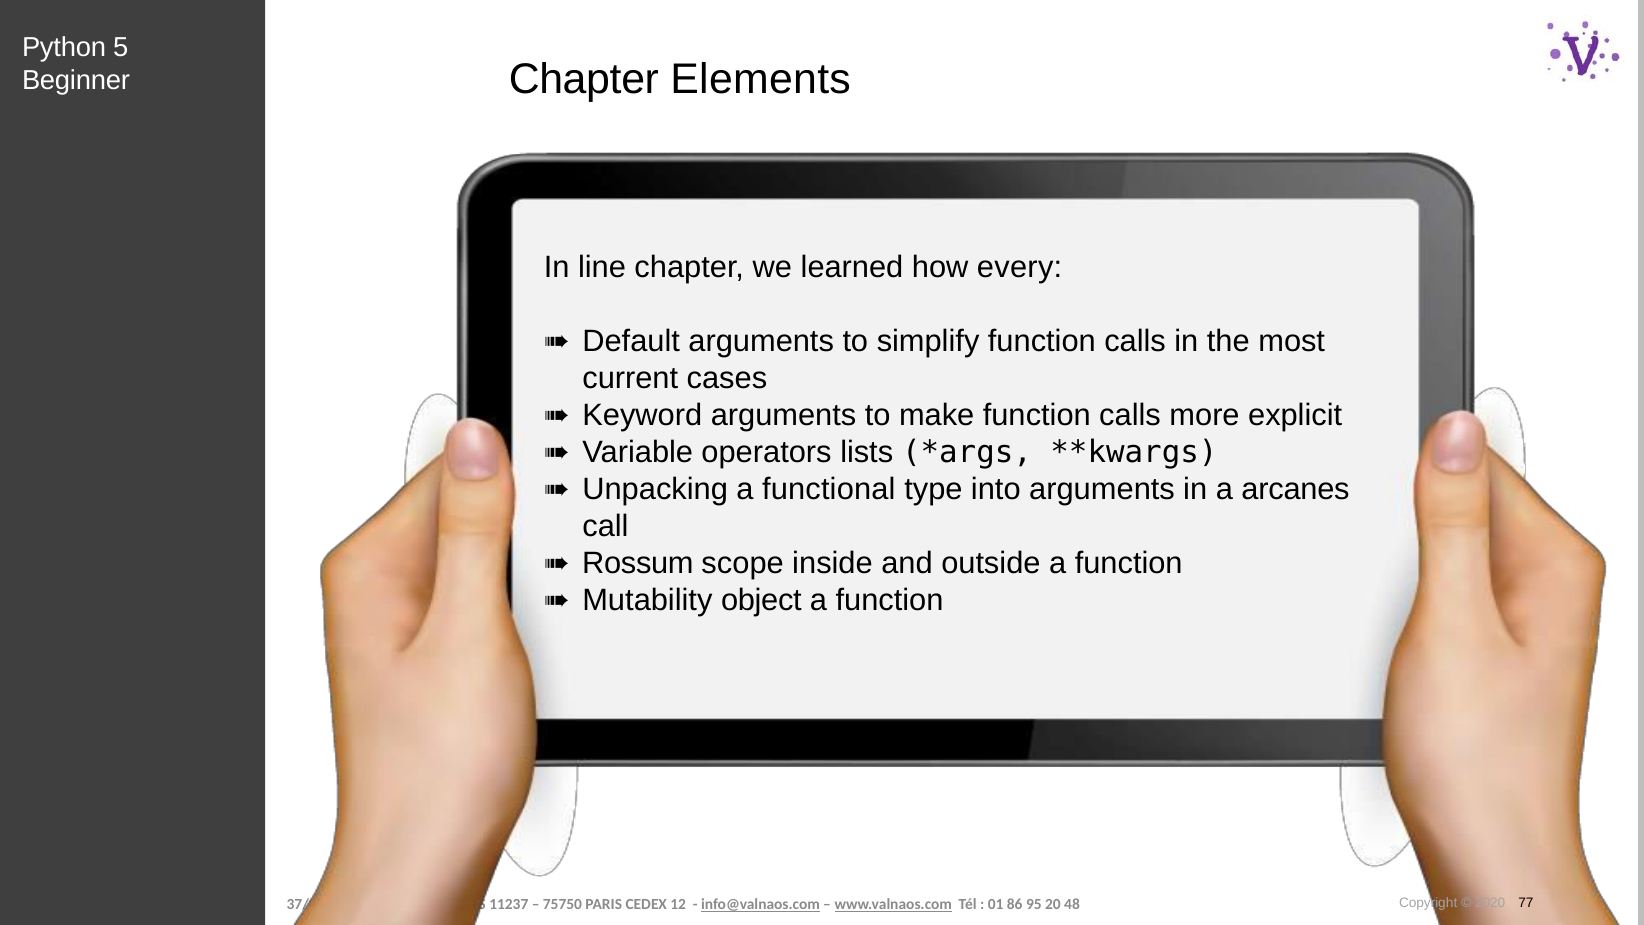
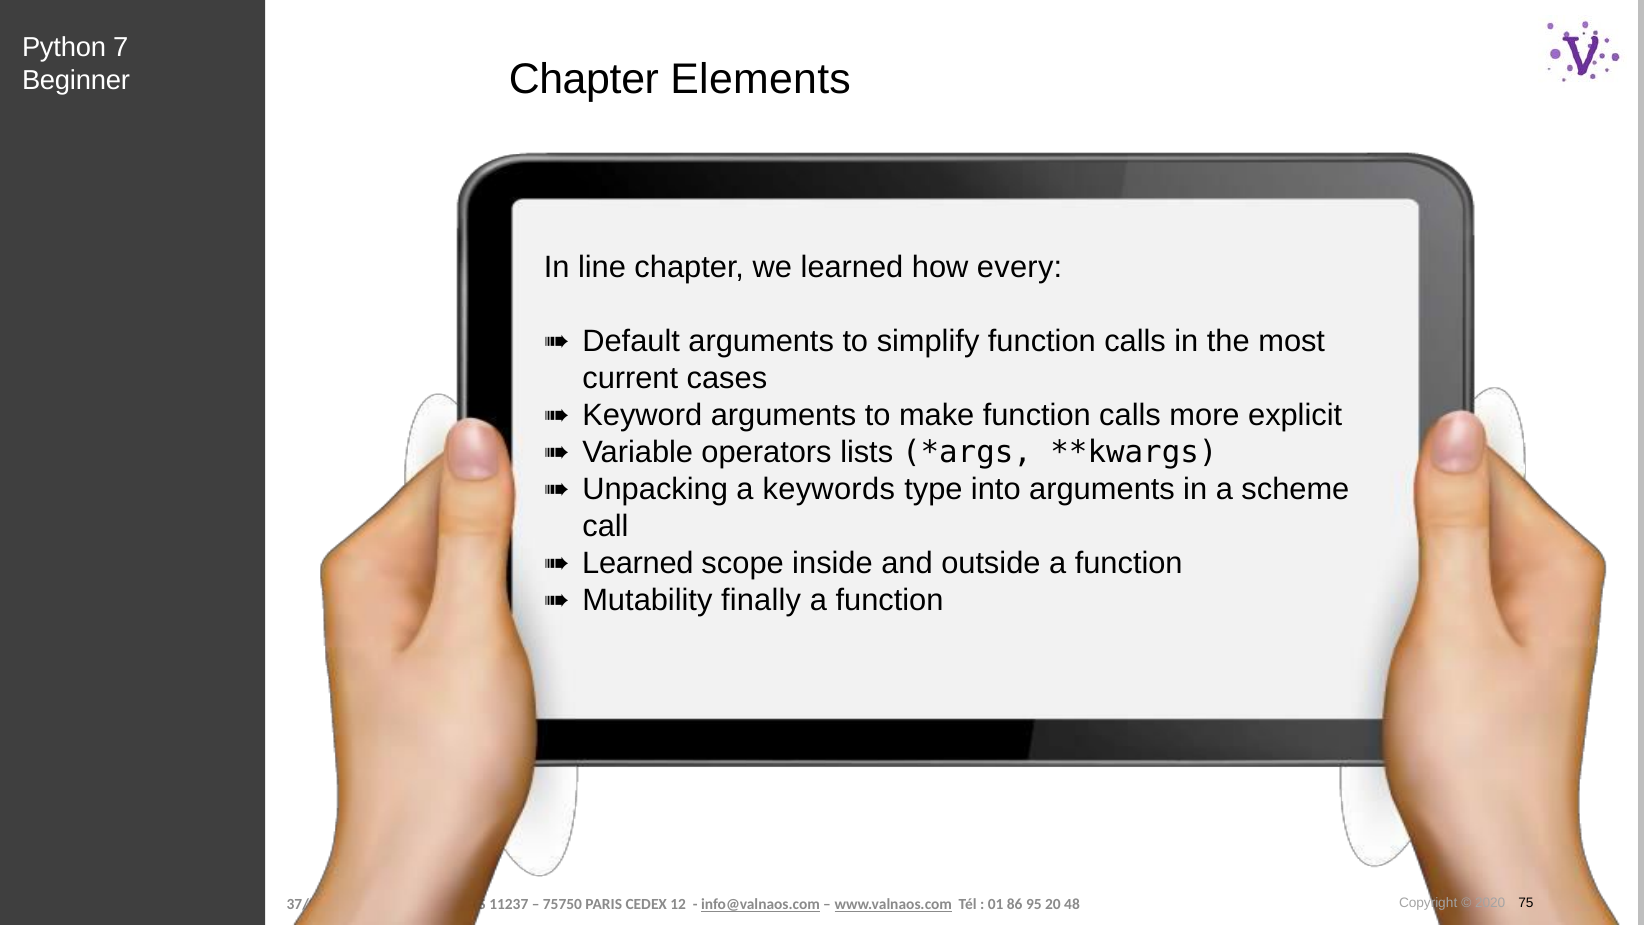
5: 5 -> 7
functional: functional -> keywords
arcanes: arcanes -> scheme
Rossum at (638, 563): Rossum -> Learned
object: object -> finally
77: 77 -> 75
